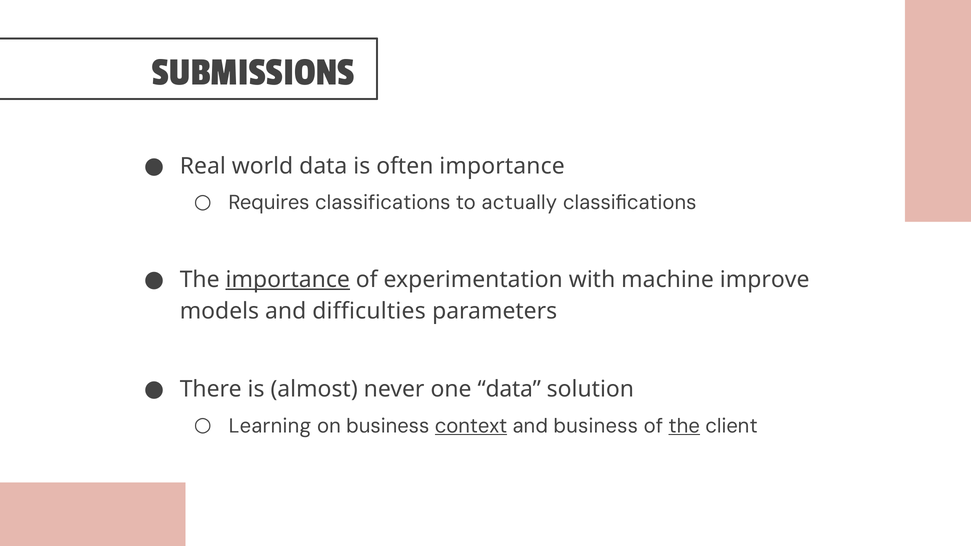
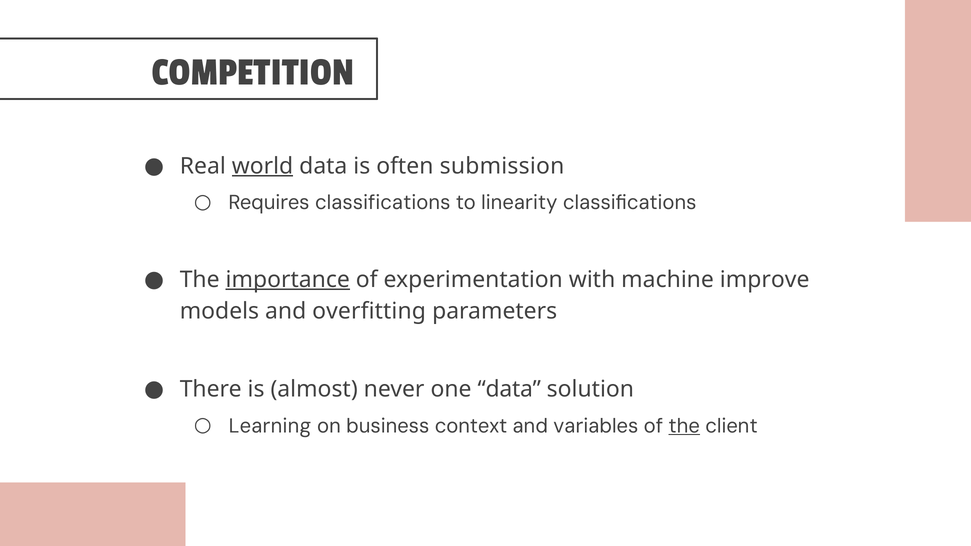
SUBMISSIONS: SUBMISSIONS -> COMPETITION
world underline: none -> present
often importance: importance -> submission
actually: actually -> linearity
difficulties: difficulties -> overfitting
context underline: present -> none
and business: business -> variables
